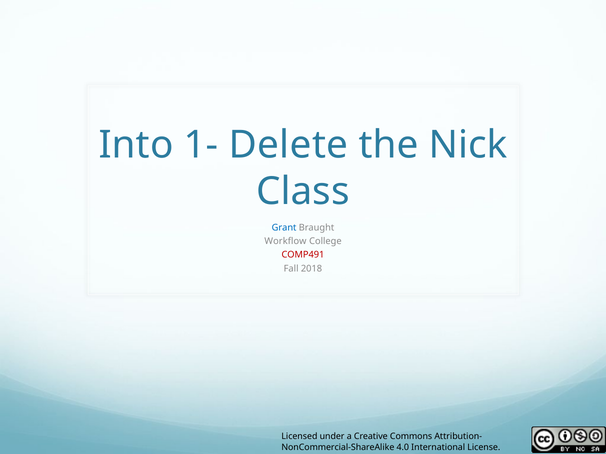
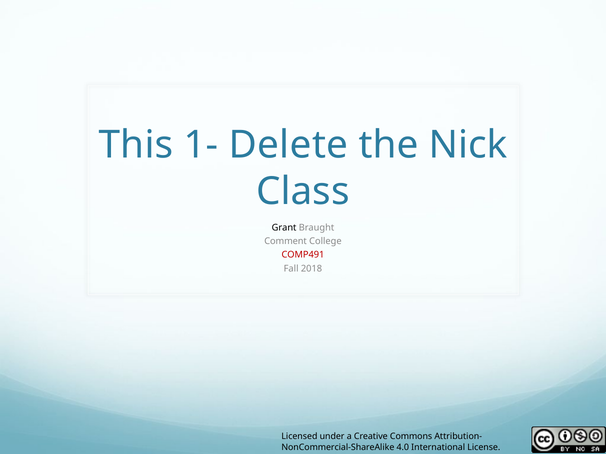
Into: Into -> This
Grant colour: blue -> black
Workflow: Workflow -> Comment
